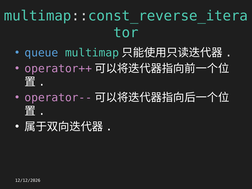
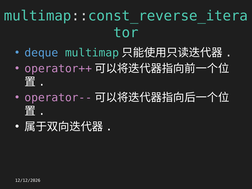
queue: queue -> deque
